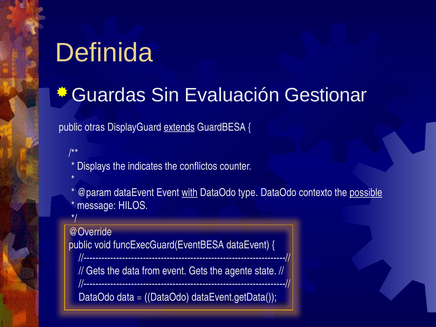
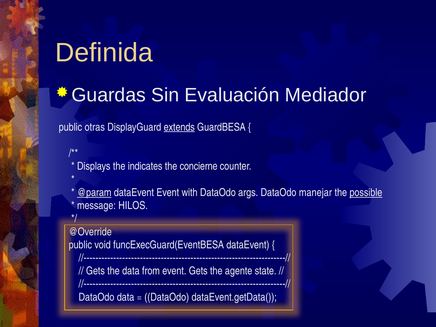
Gestionar: Gestionar -> Mediador
conflictos: conflictos -> concierne
@param underline: none -> present
with underline: present -> none
type: type -> args
contexto: contexto -> manejar
